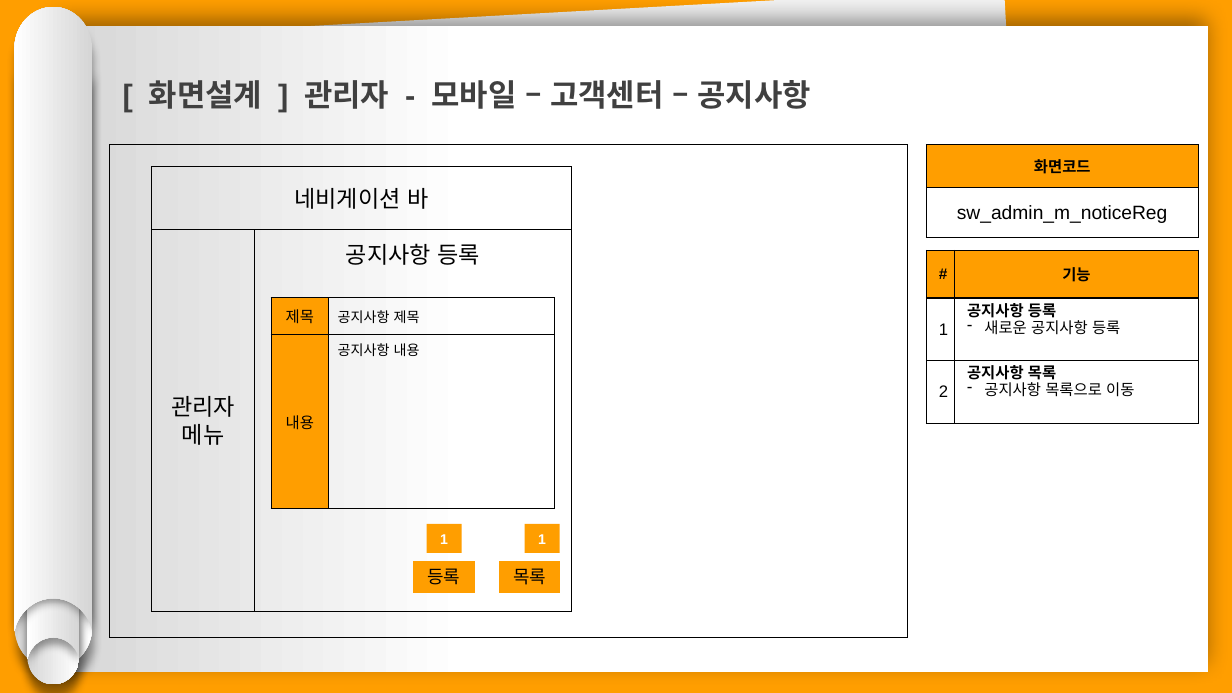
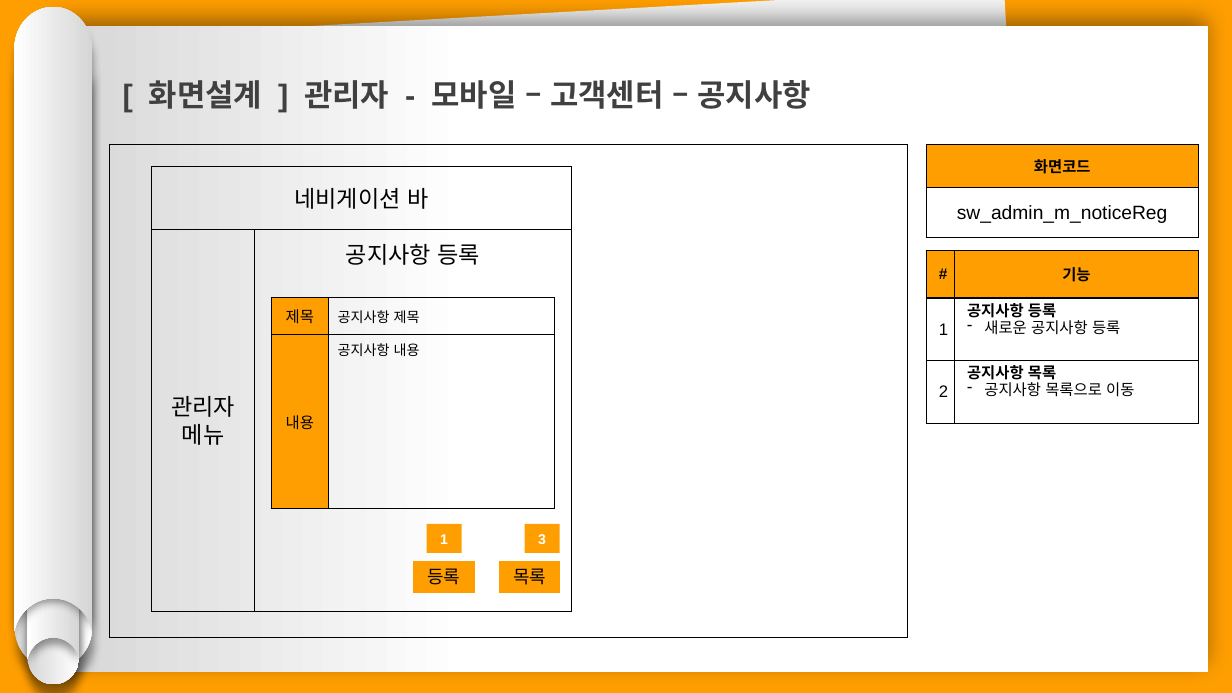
1 1: 1 -> 3
